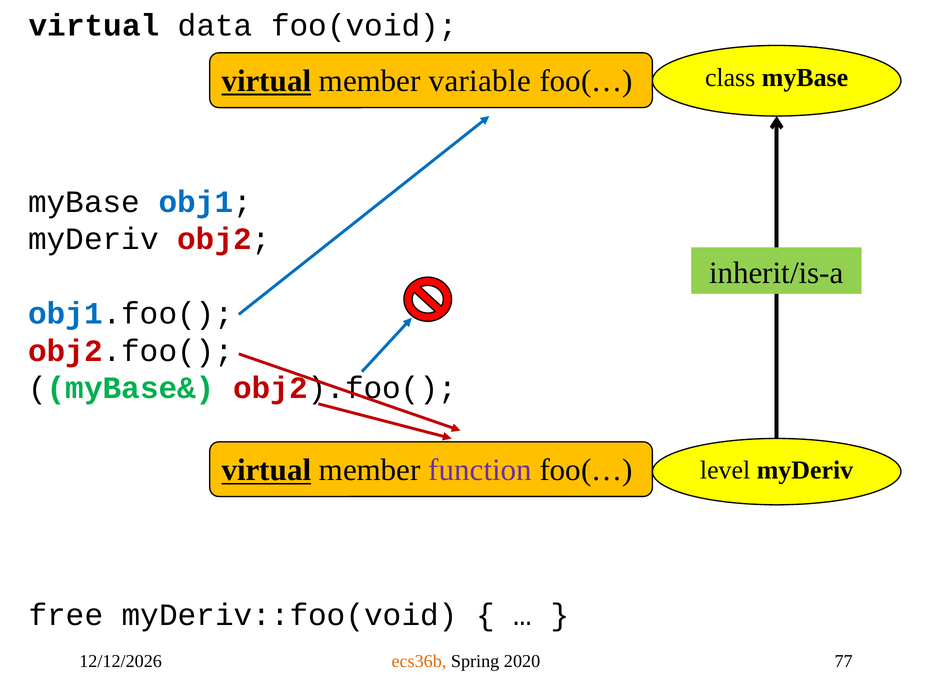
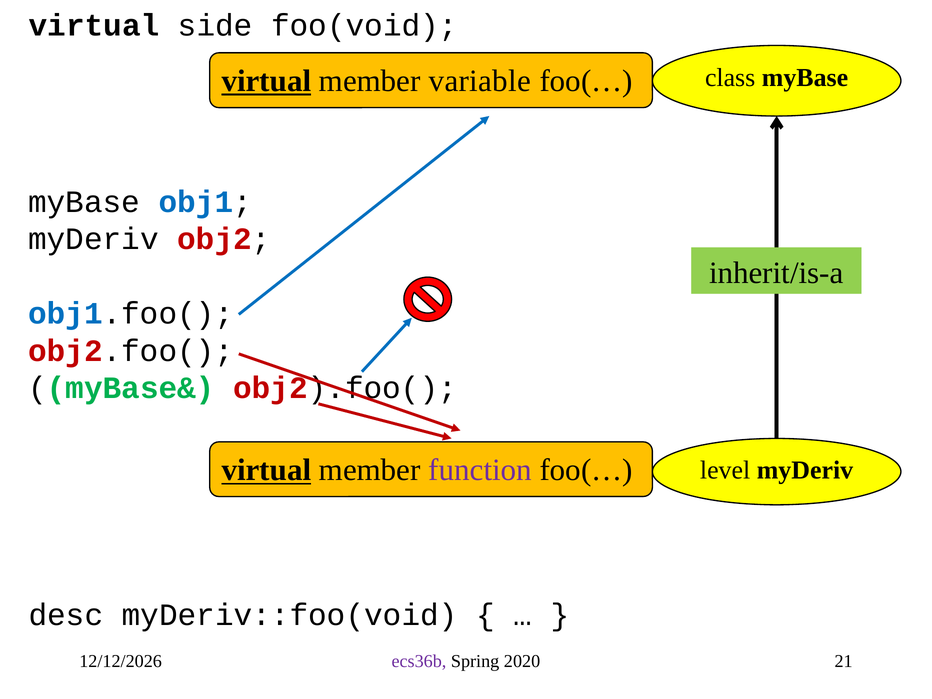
data: data -> side
free: free -> desc
ecs36b colour: orange -> purple
77: 77 -> 21
